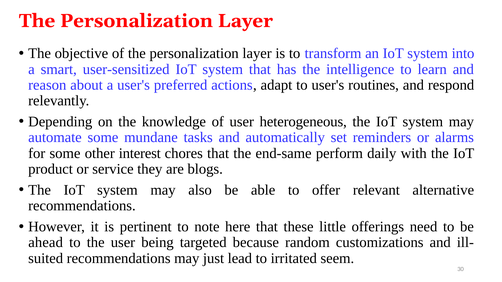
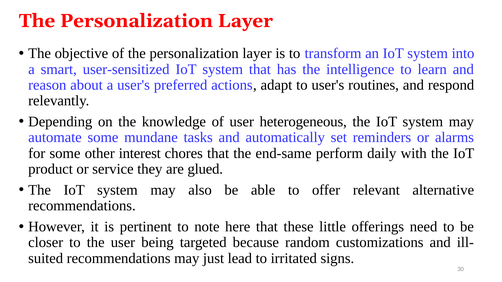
blogs: blogs -> glued
ahead: ahead -> closer
seem: seem -> signs
